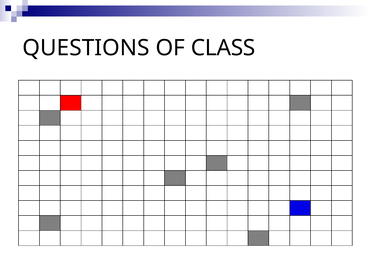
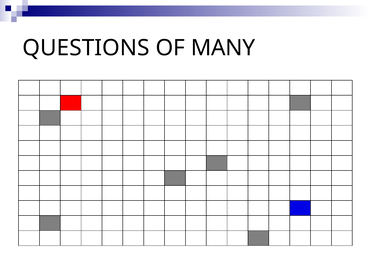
CLASS: CLASS -> MANY
